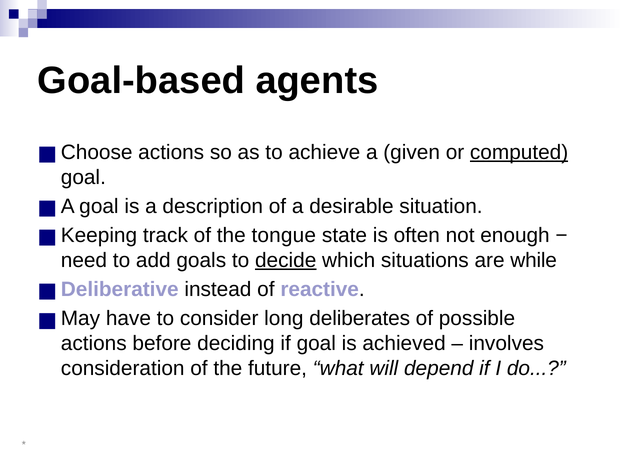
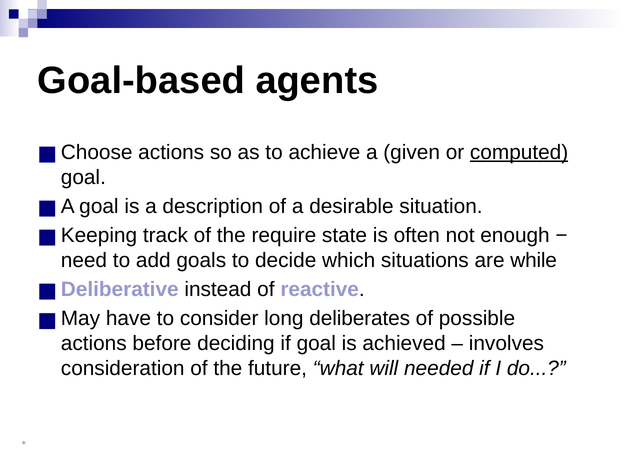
tongue: tongue -> require
decide underline: present -> none
depend: depend -> needed
